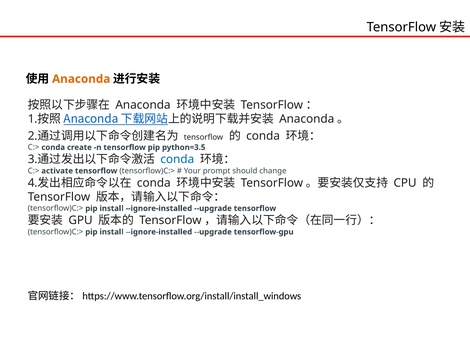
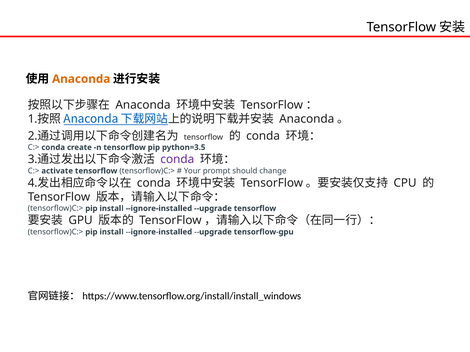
conda at (177, 160) colour: blue -> purple
